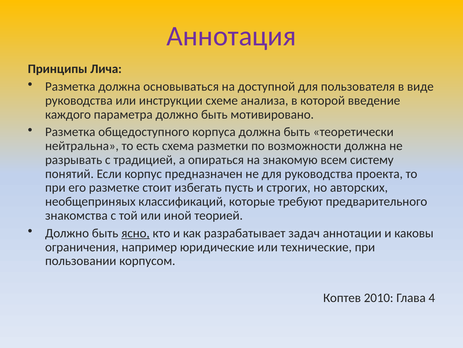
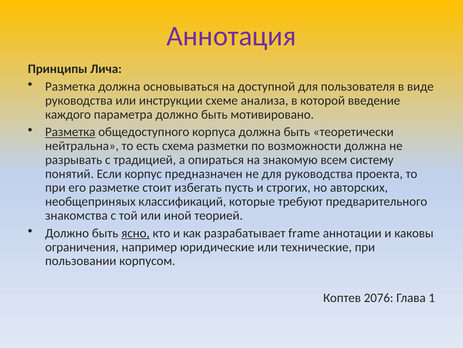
Разметка at (70, 132) underline: none -> present
задач: задач -> frame
2010: 2010 -> 2076
4: 4 -> 1
